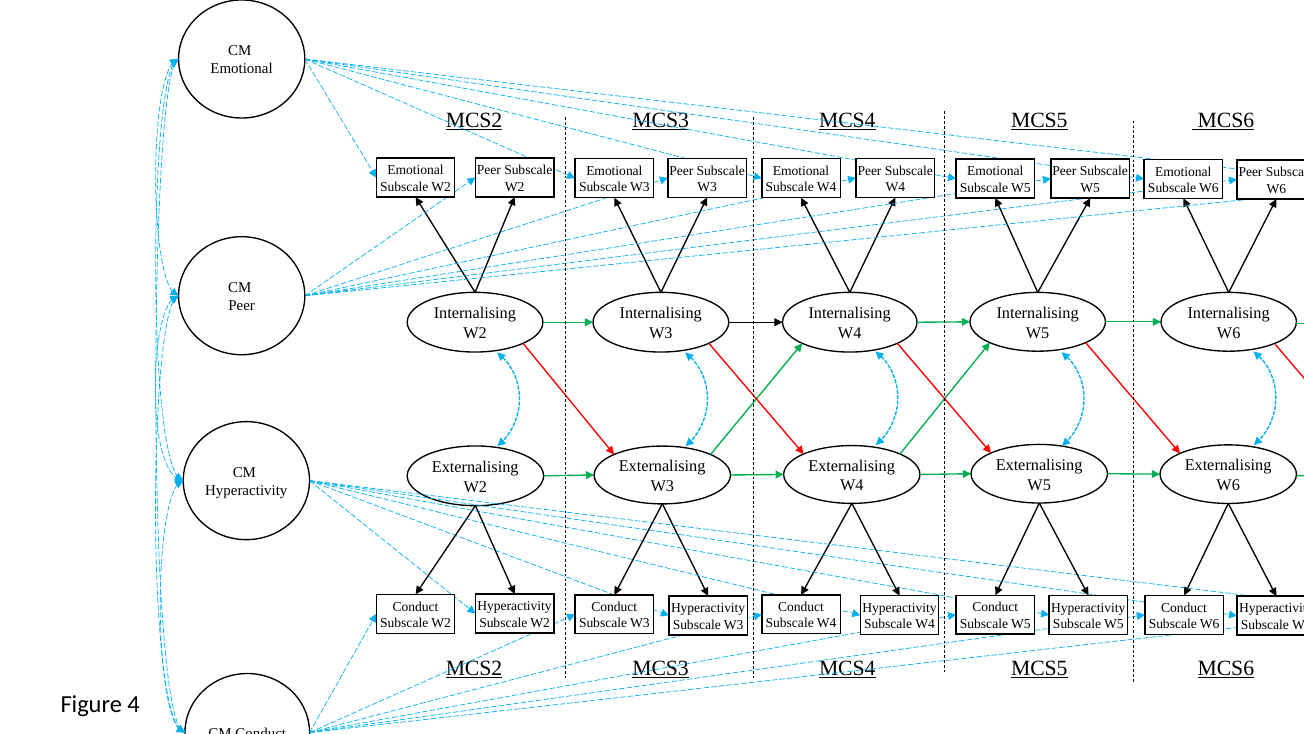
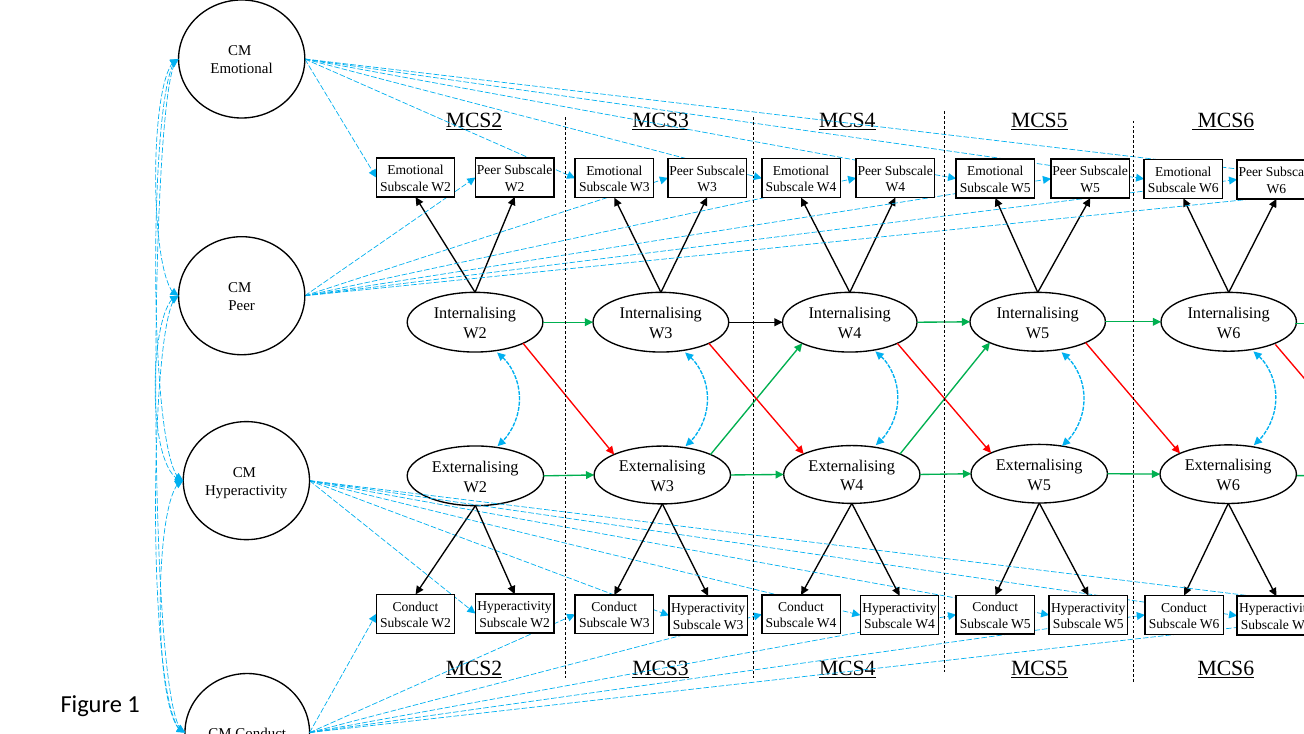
4: 4 -> 1
